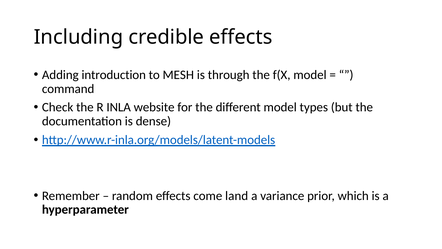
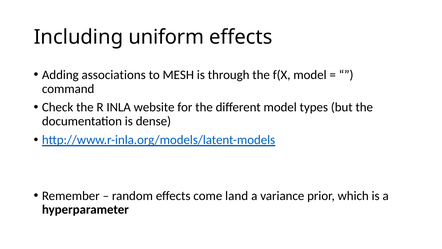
credible: credible -> uniform
introduction: introduction -> associations
